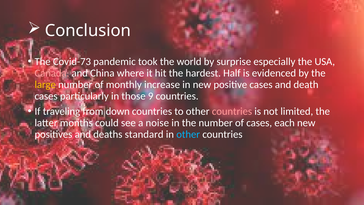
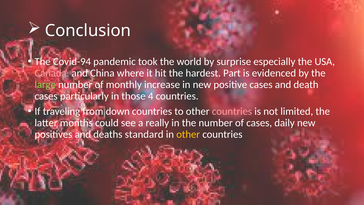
Covid-73: Covid-73 -> Covid-94
Half: Half -> Part
large colour: yellow -> light green
9: 9 -> 4
noise: noise -> really
each: each -> daily
other at (188, 134) colour: light blue -> yellow
